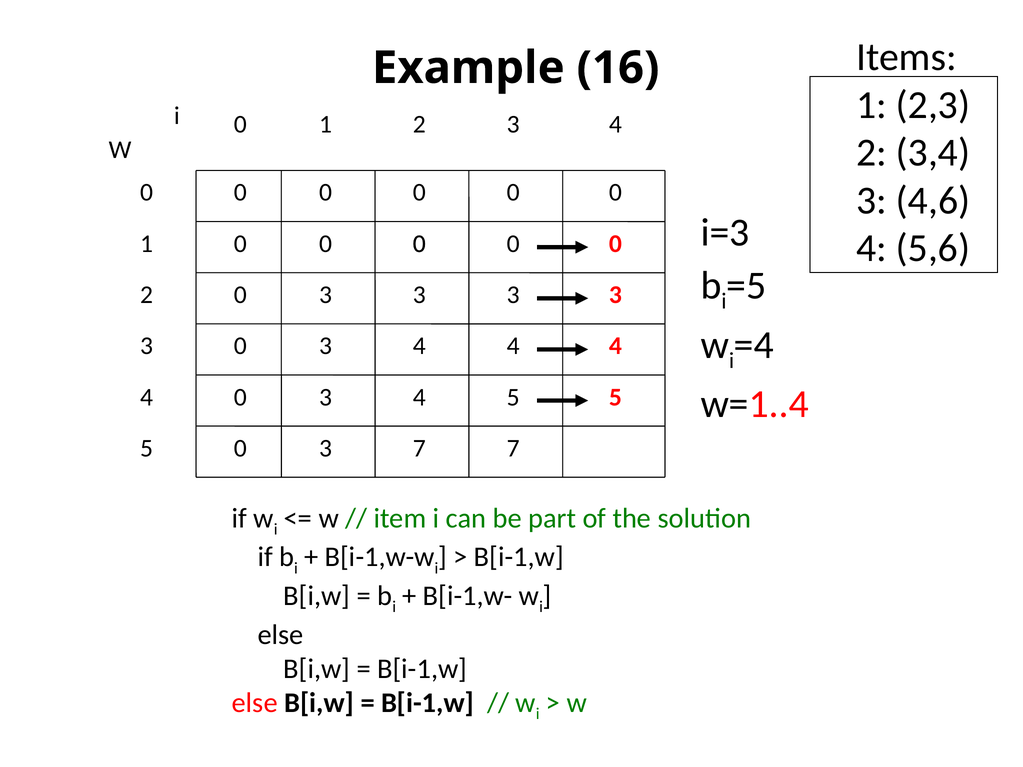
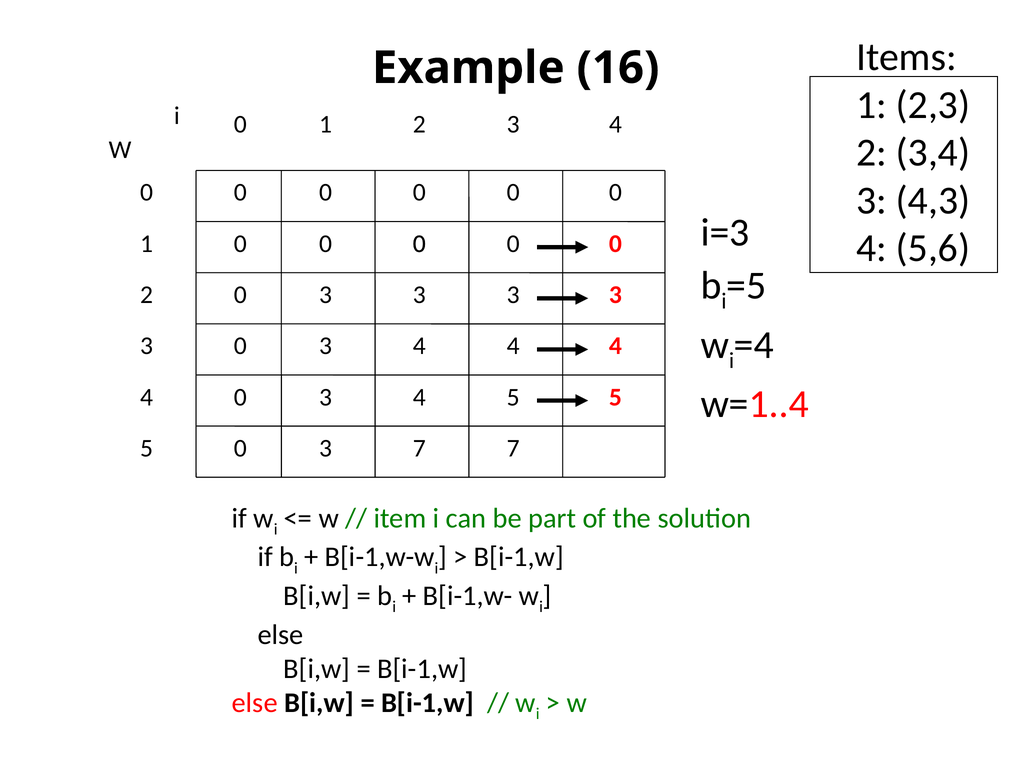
4,6: 4,6 -> 4,3
